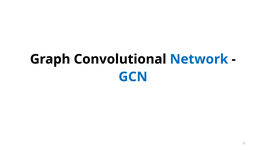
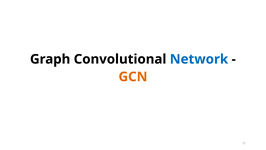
GCN colour: blue -> orange
